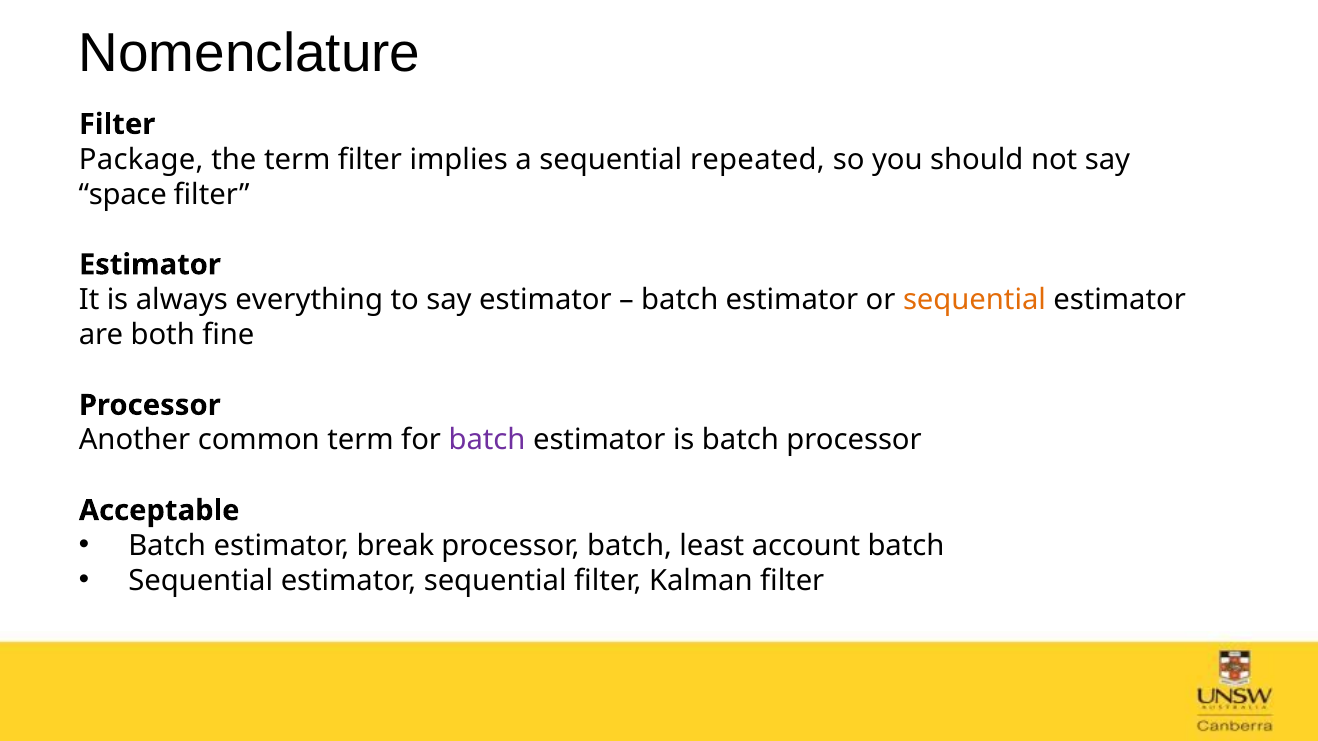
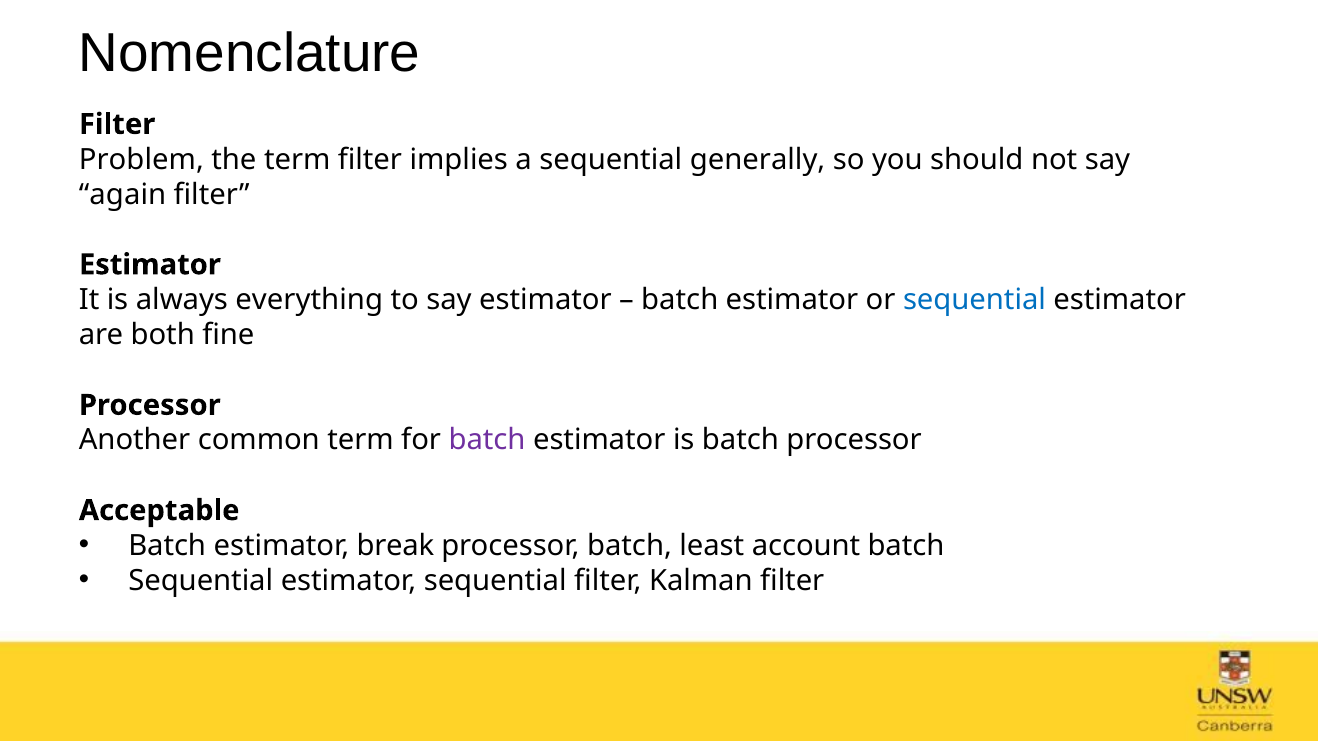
Package: Package -> Problem
repeated: repeated -> generally
space: space -> again
sequential at (974, 300) colour: orange -> blue
